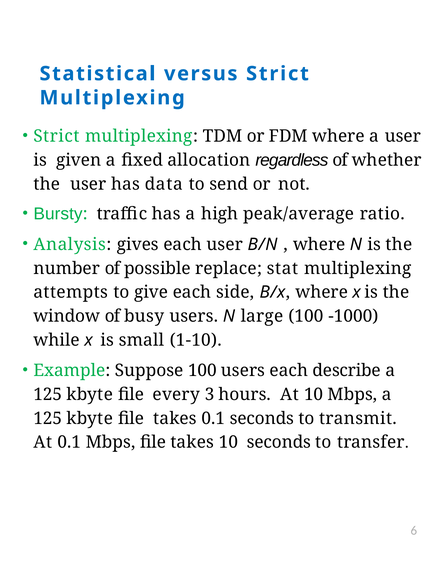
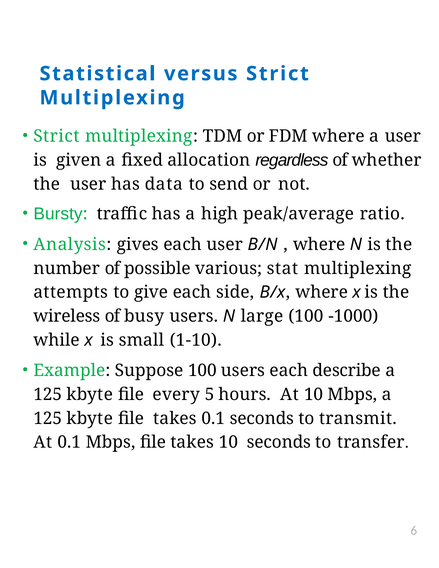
replace: replace -> various
window: window -> wireless
3: 3 -> 5
